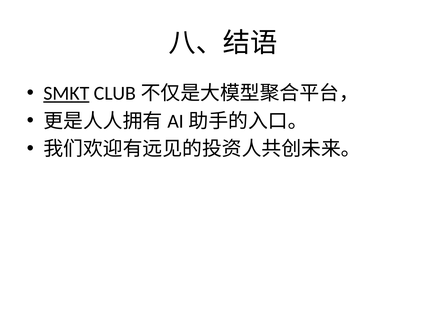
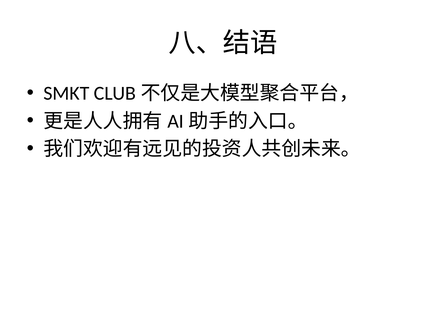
SMKT underline: present -> none
